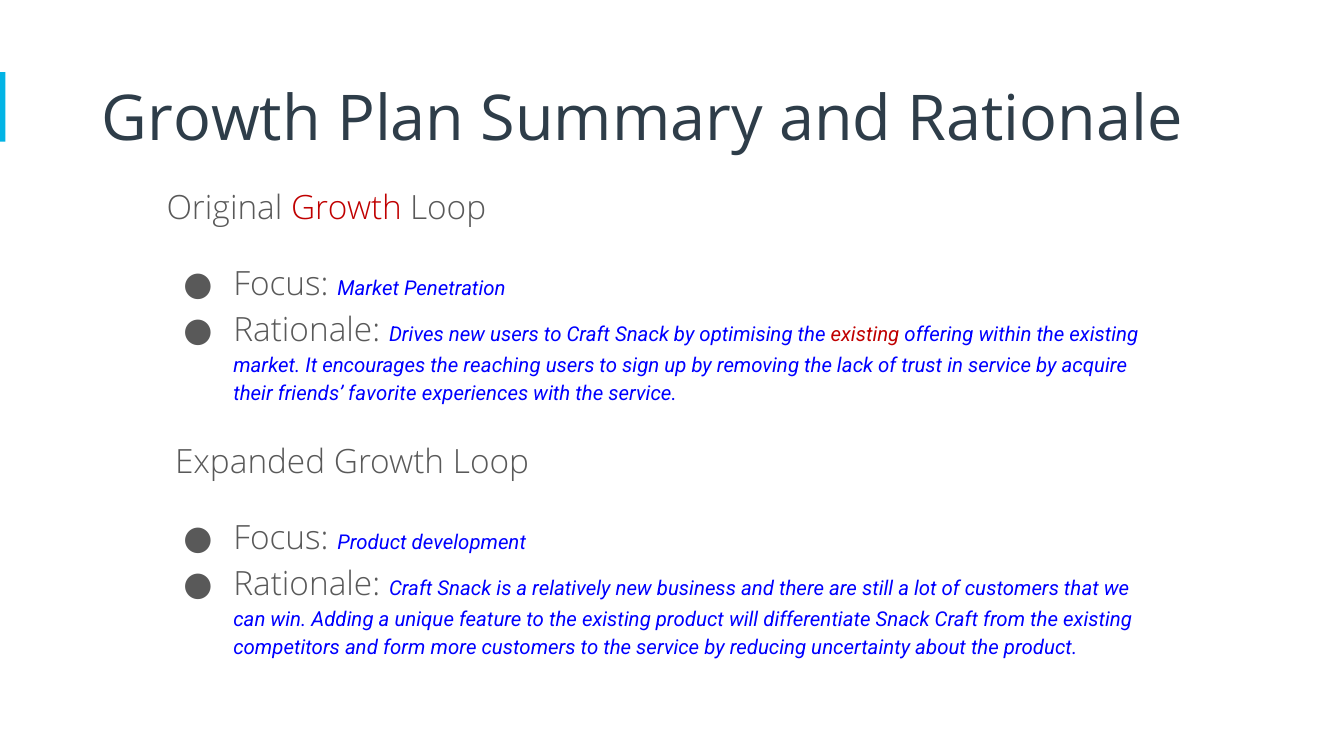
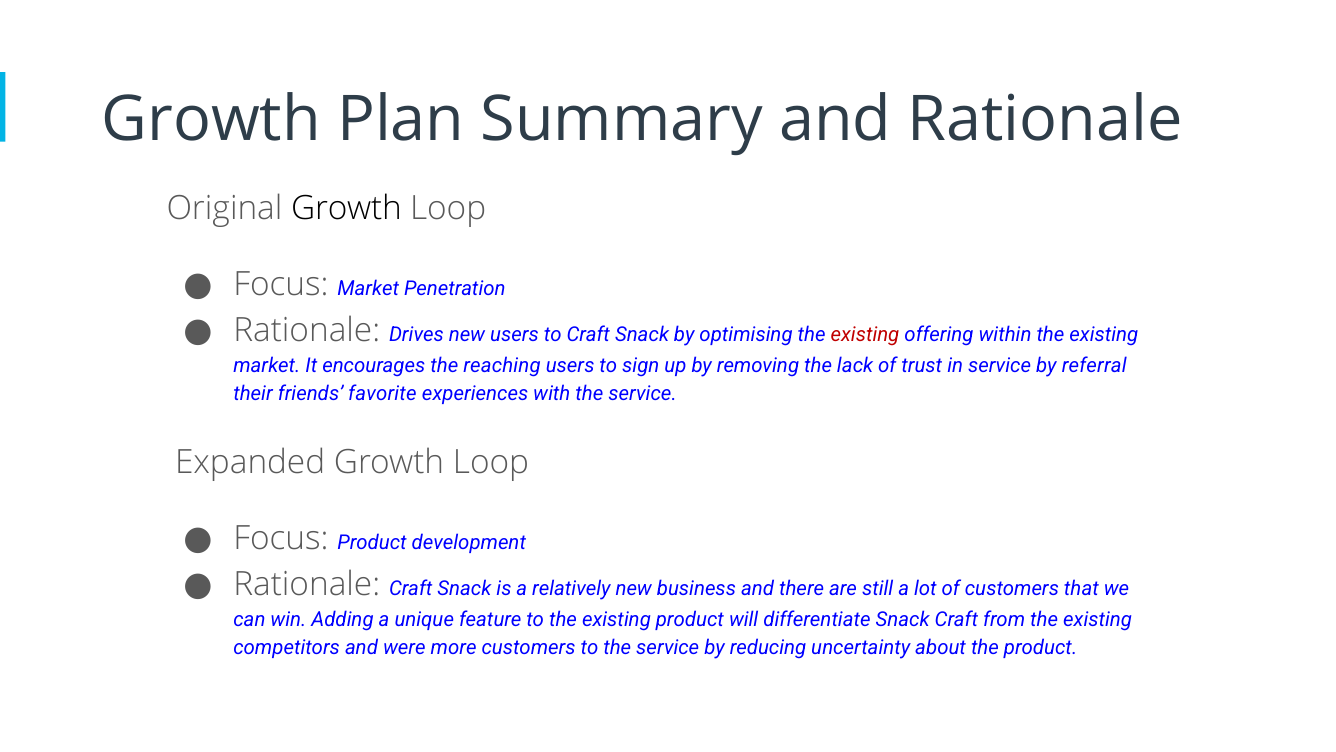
Growth at (346, 209) colour: red -> black
acquire: acquire -> referral
form: form -> were
